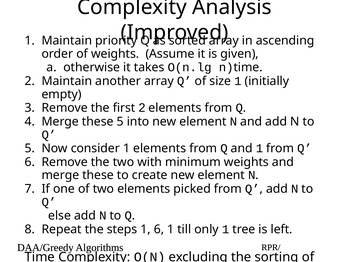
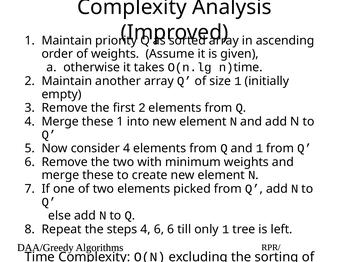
these 5: 5 -> 1
consider 1: 1 -> 4
steps 1: 1 -> 4
6 1: 1 -> 6
